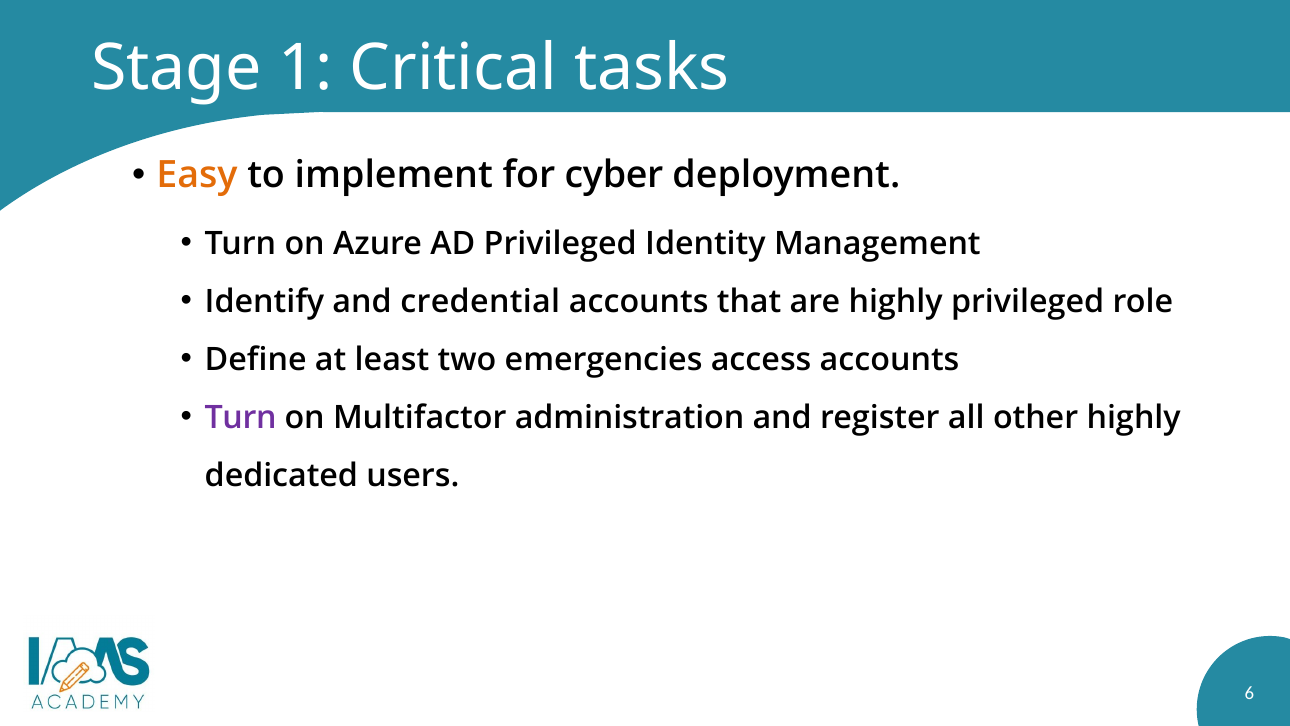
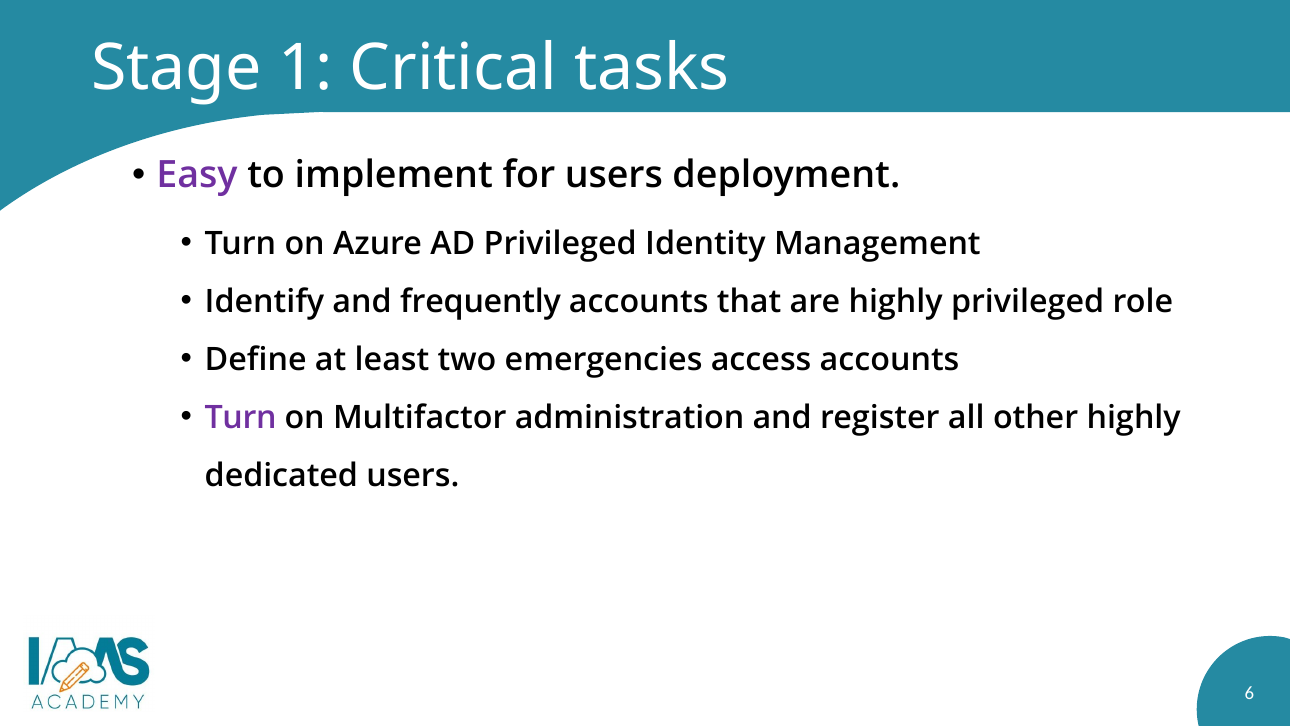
Easy colour: orange -> purple
for cyber: cyber -> users
credential: credential -> frequently
